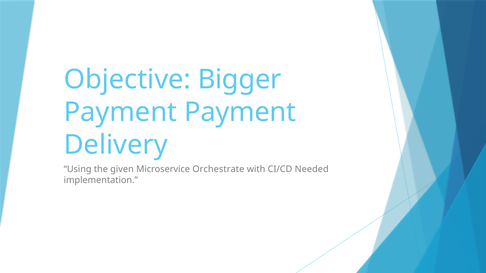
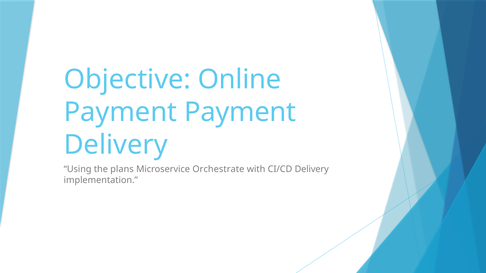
Bigger: Bigger -> Online
given: given -> plans
CI/CD Needed: Needed -> Delivery
